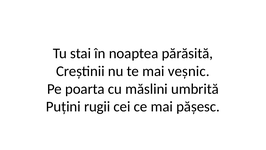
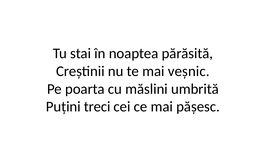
rugii: rugii -> treci
